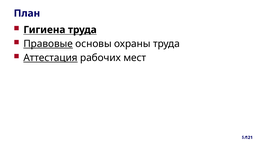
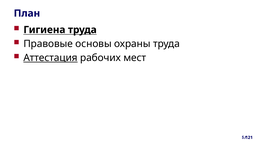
Правовые underline: present -> none
